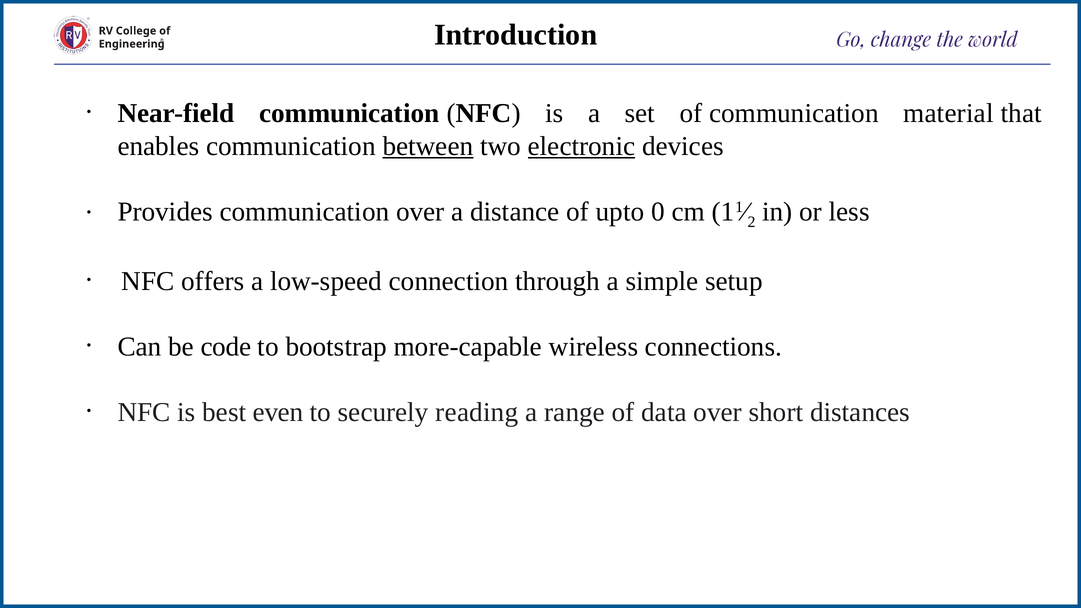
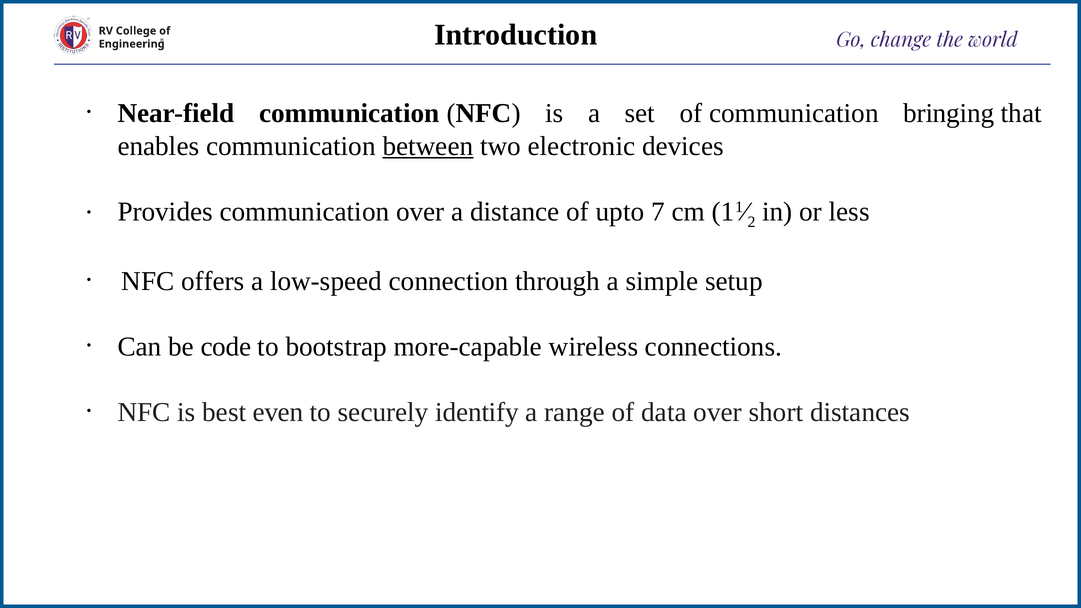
material: material -> bringing
electronic underline: present -> none
0: 0 -> 7
reading: reading -> identify
